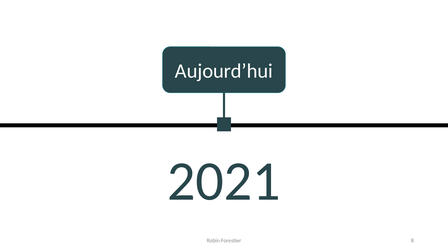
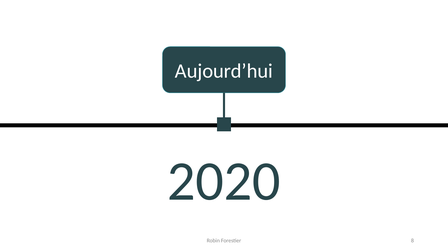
2021: 2021 -> 2020
